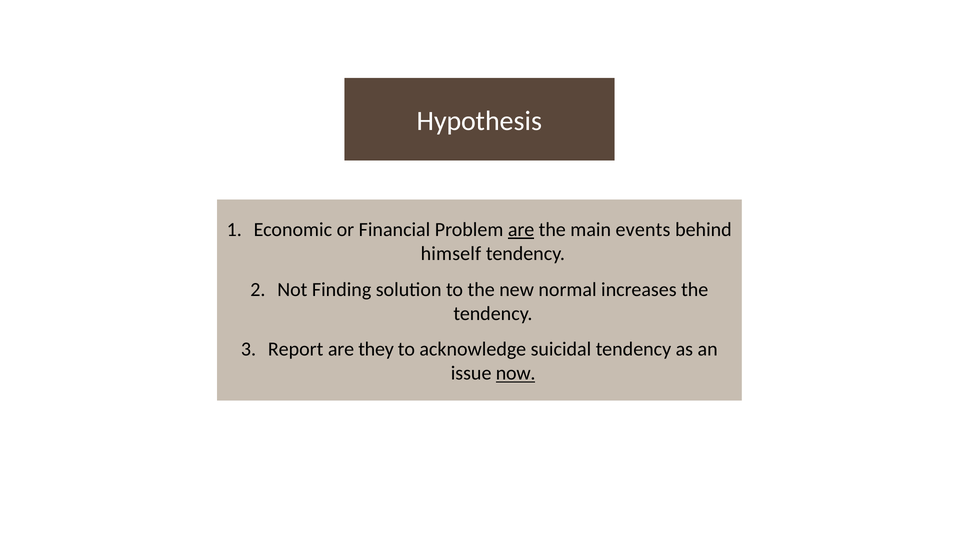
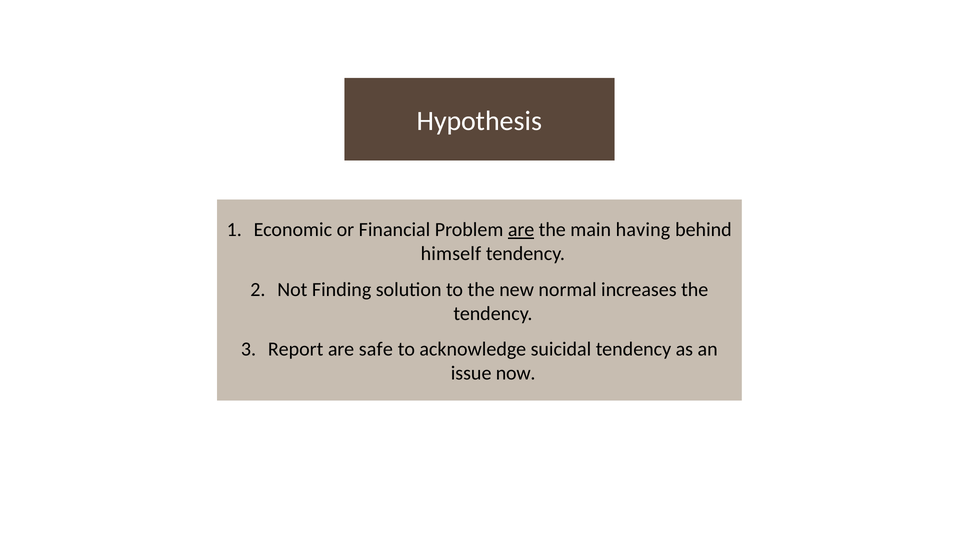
events: events -> having
they: they -> safe
now underline: present -> none
